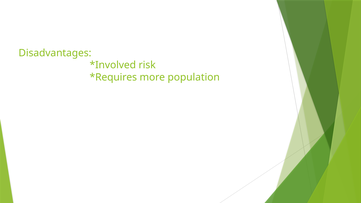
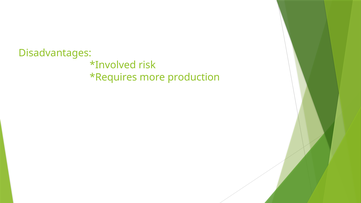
population: population -> production
